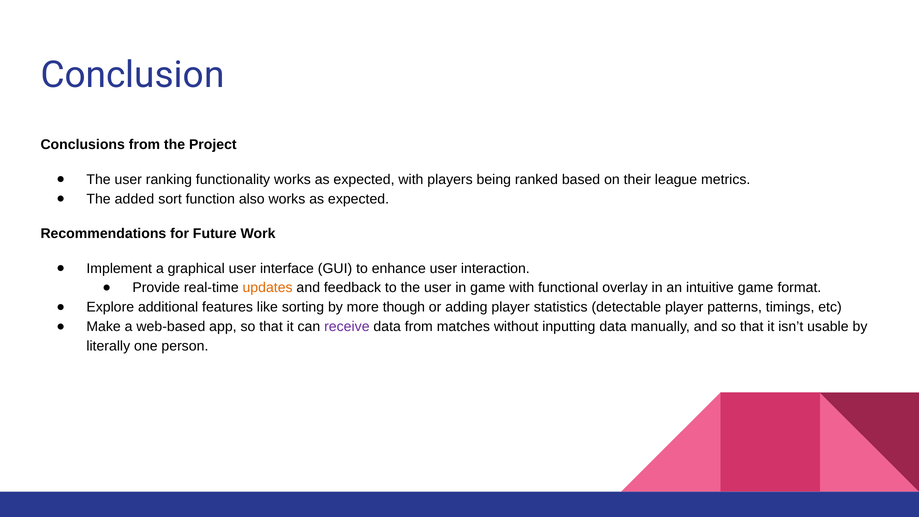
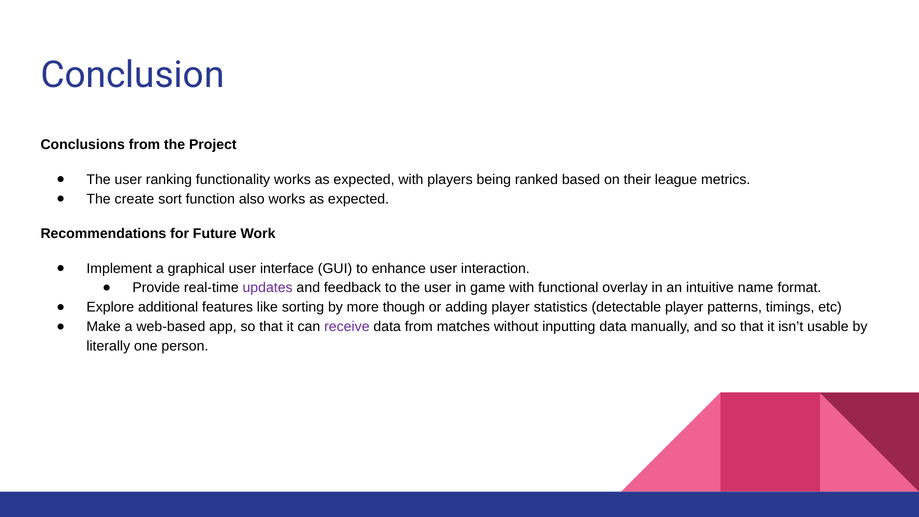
added: added -> create
updates colour: orange -> purple
intuitive game: game -> name
